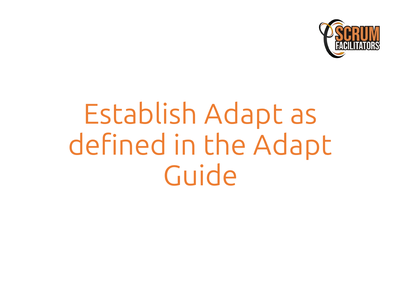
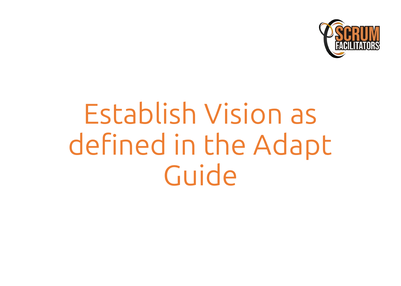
Establish Adapt: Adapt -> Vision
